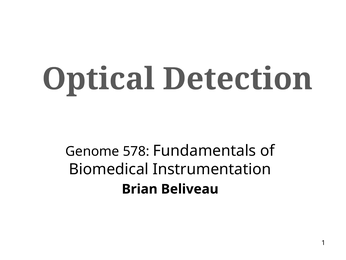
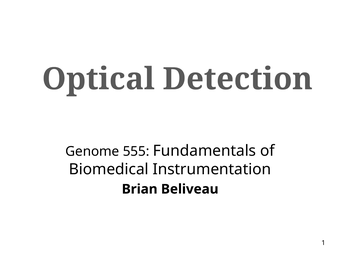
578: 578 -> 555
